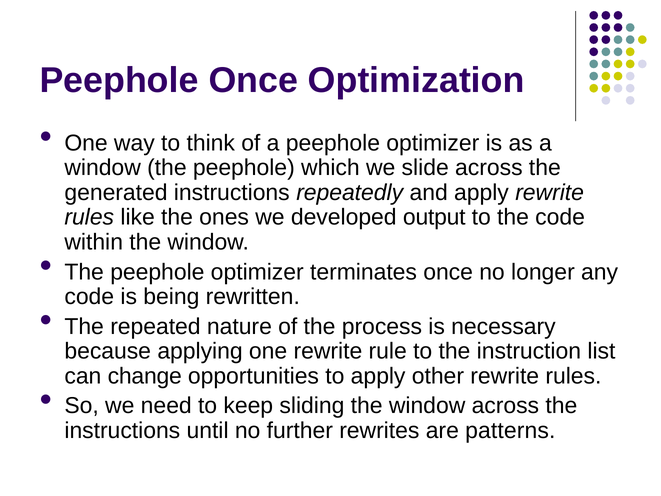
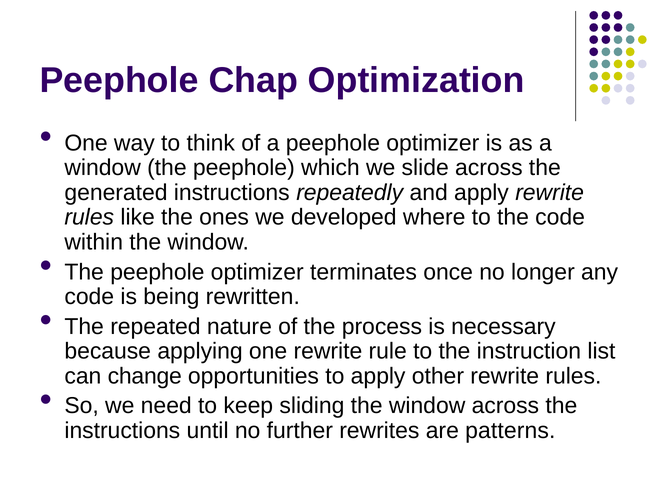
Peephole Once: Once -> Chap
output: output -> where
